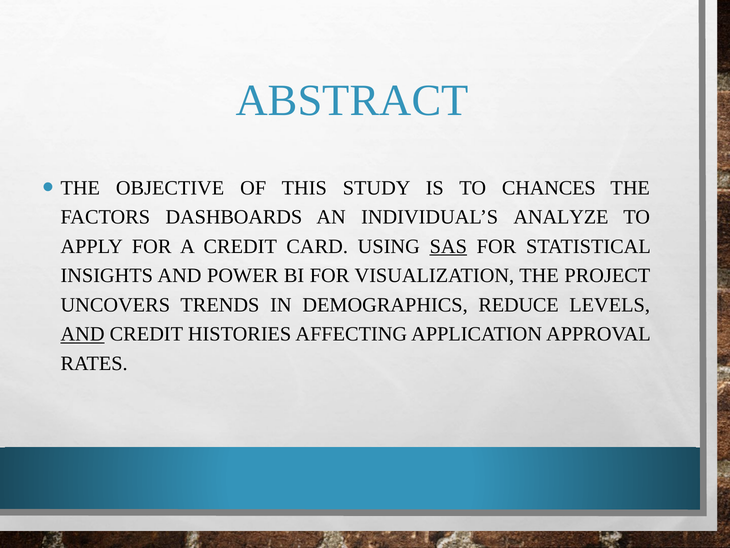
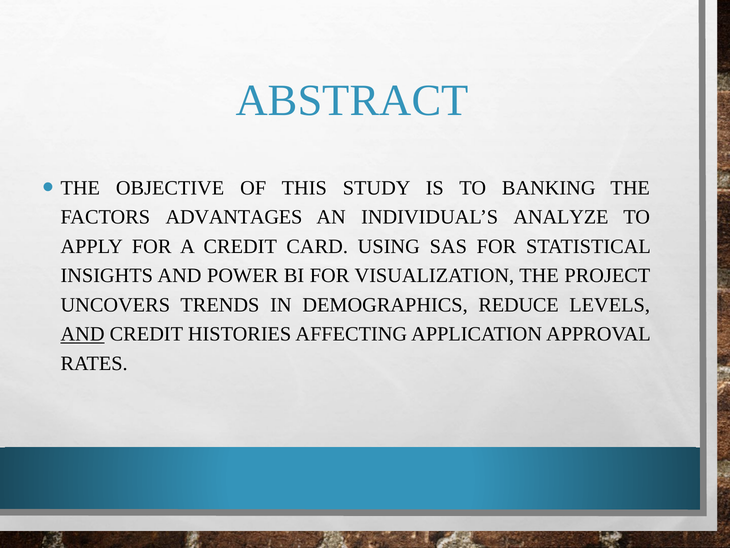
CHANCES: CHANCES -> BANKING
DASHBOARDS: DASHBOARDS -> ADVANTAGES
SAS underline: present -> none
